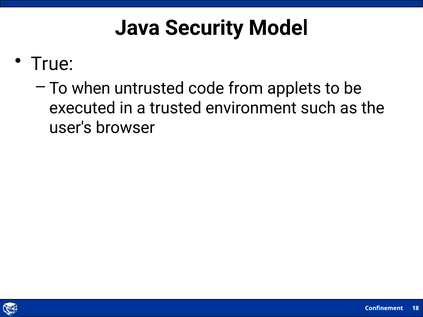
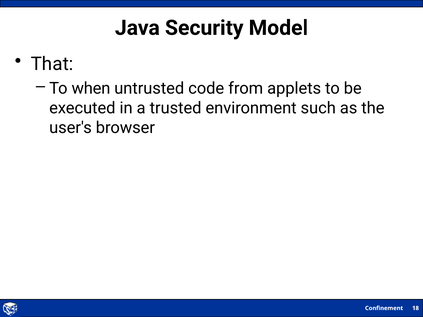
True: True -> That
